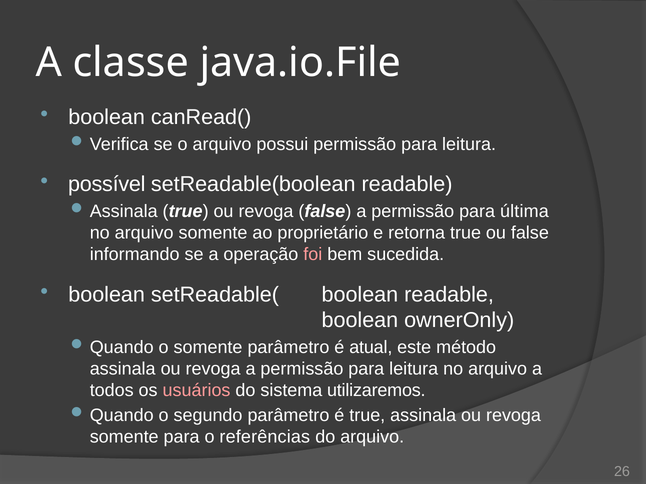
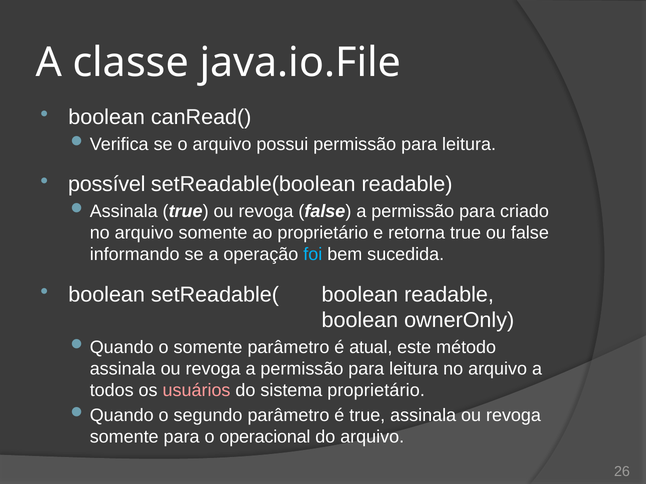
última: última -> criado
foi colour: pink -> light blue
sistema utilizaremos: utilizaremos -> proprietário
referências: referências -> operacional
